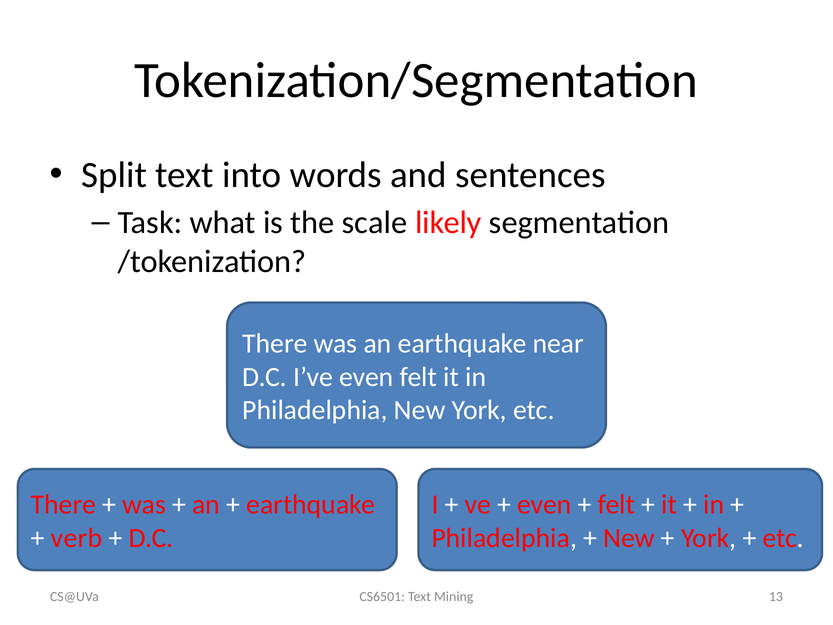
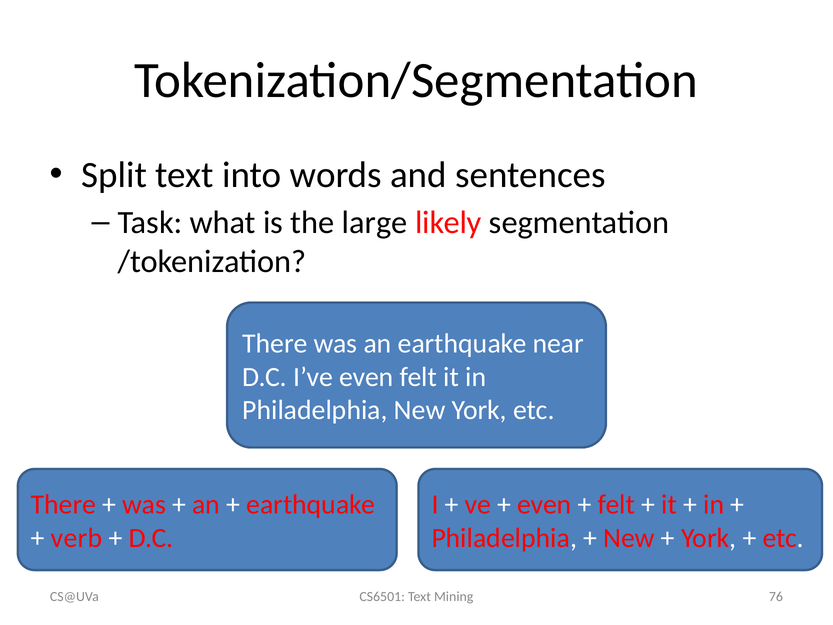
scale: scale -> large
13: 13 -> 76
